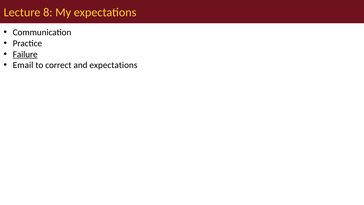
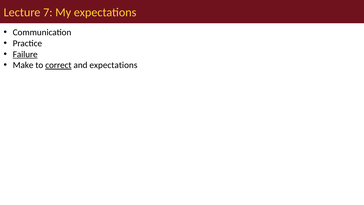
8: 8 -> 7
Email: Email -> Make
correct underline: none -> present
